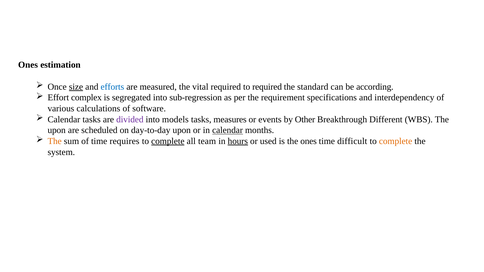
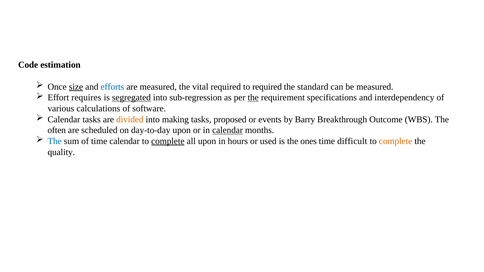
Ones at (28, 65): Ones -> Code
be according: according -> measured
complex: complex -> requires
segregated underline: none -> present
the at (253, 98) underline: none -> present
divided colour: purple -> orange
models: models -> making
measures: measures -> proposed
Other: Other -> Barry
Different: Different -> Outcome
upon at (57, 130): upon -> often
The at (55, 141) colour: orange -> blue
time requires: requires -> calendar
all team: team -> upon
hours underline: present -> none
system: system -> quality
